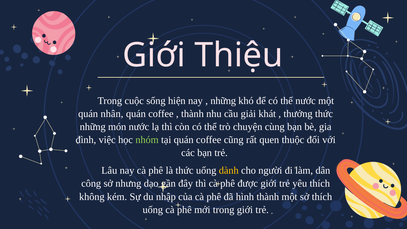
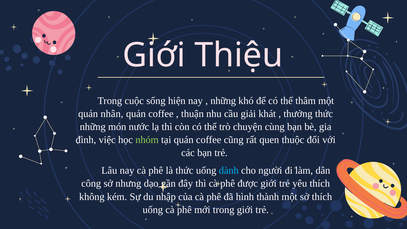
thể nước: nước -> thâm
thành at (192, 114): thành -> thuận
dành colour: yellow -> light blue
